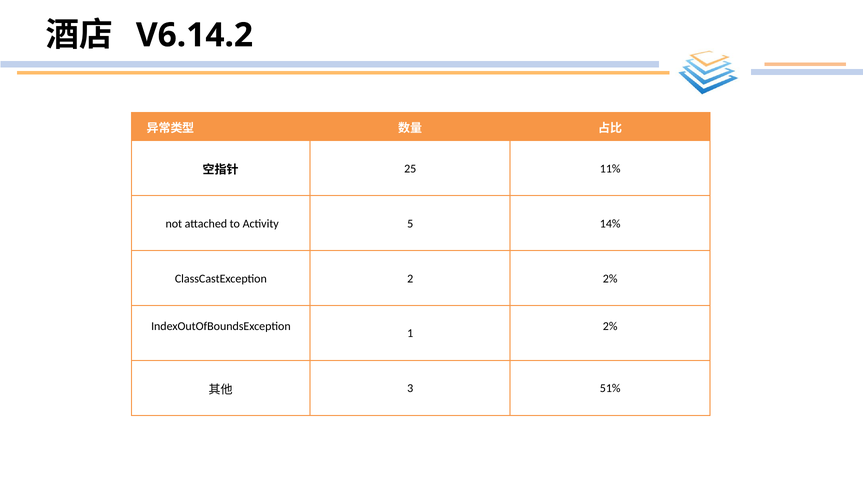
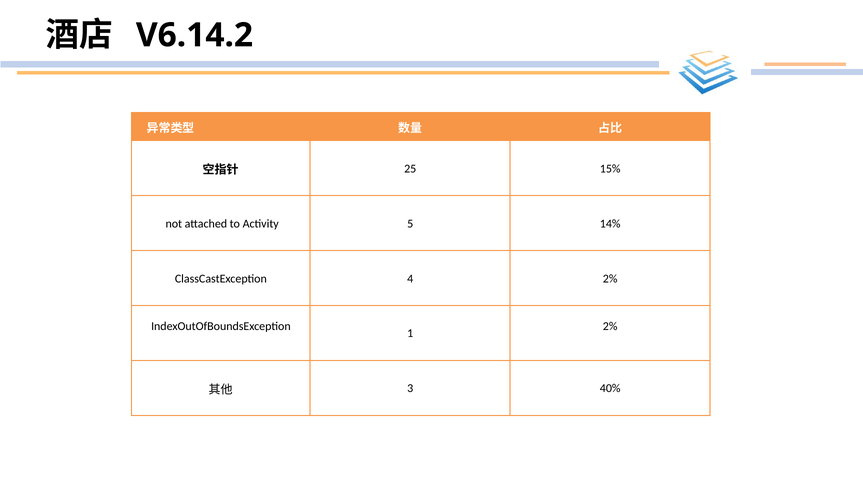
11%: 11% -> 15%
2: 2 -> 4
51%: 51% -> 40%
